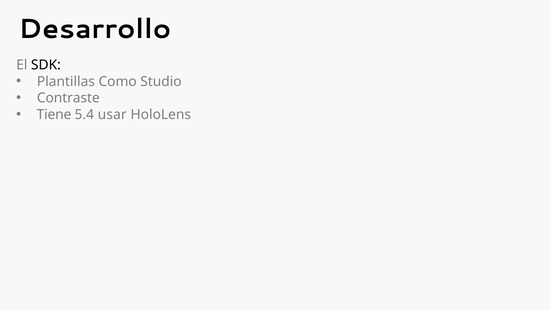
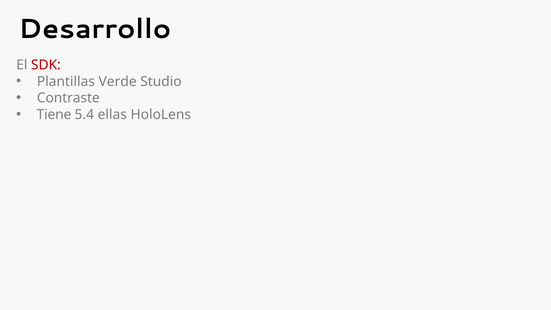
SDK colour: black -> red
Como: Como -> Verde
usar: usar -> ellas
